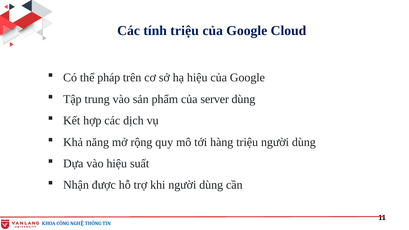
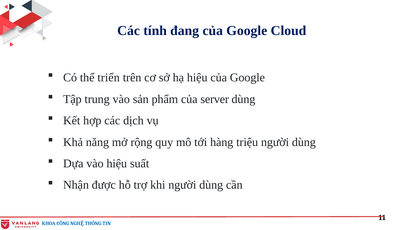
tính triệu: triệu -> đang
pháp: pháp -> triển
